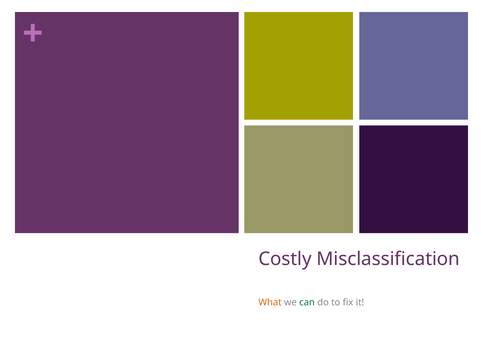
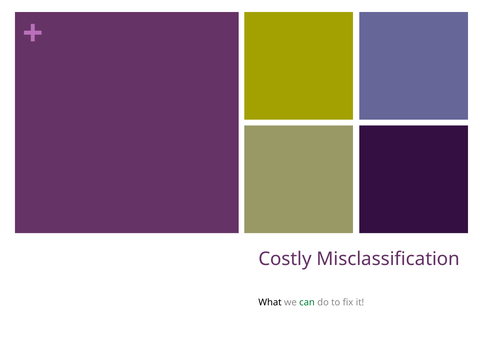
What colour: orange -> black
